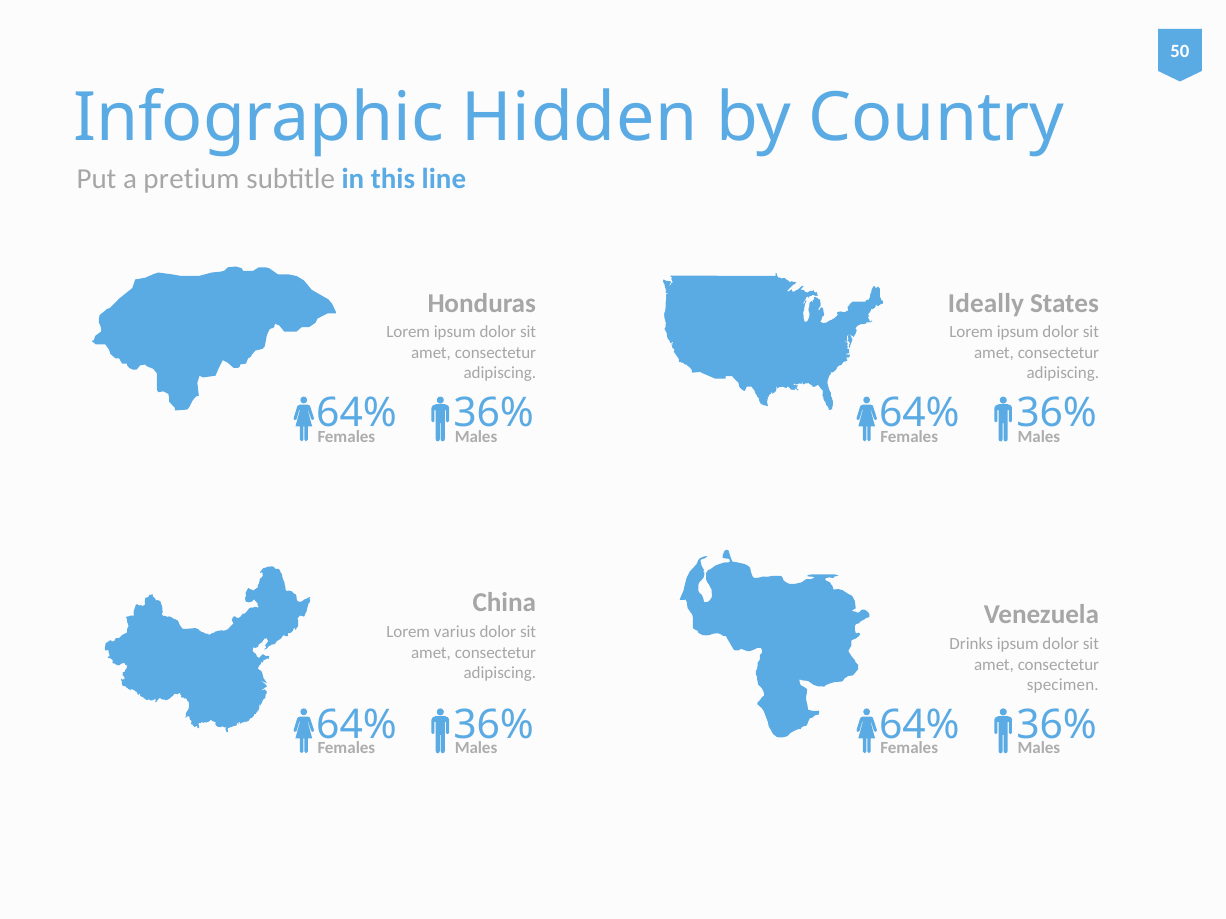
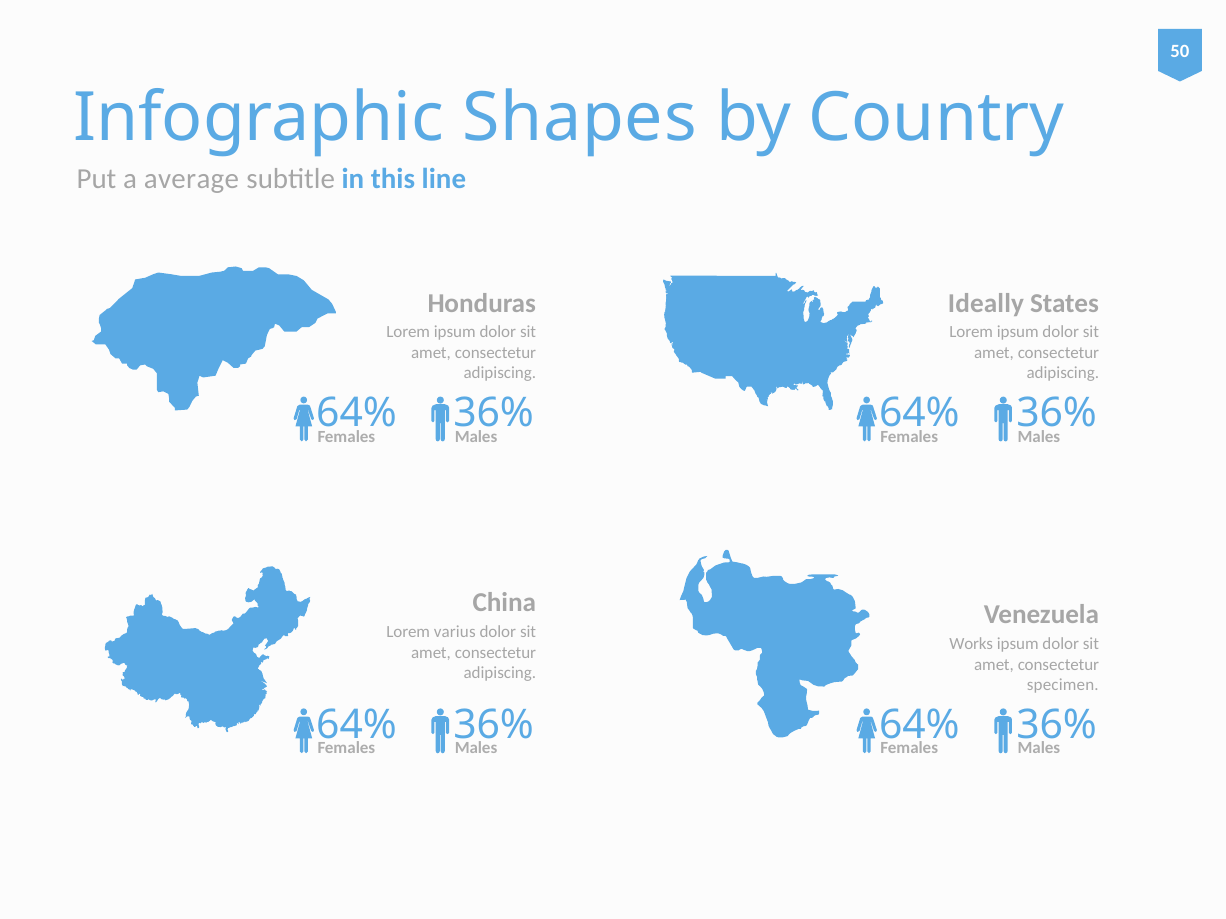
Hidden: Hidden -> Shapes
pretium: pretium -> average
Drinks: Drinks -> Works
